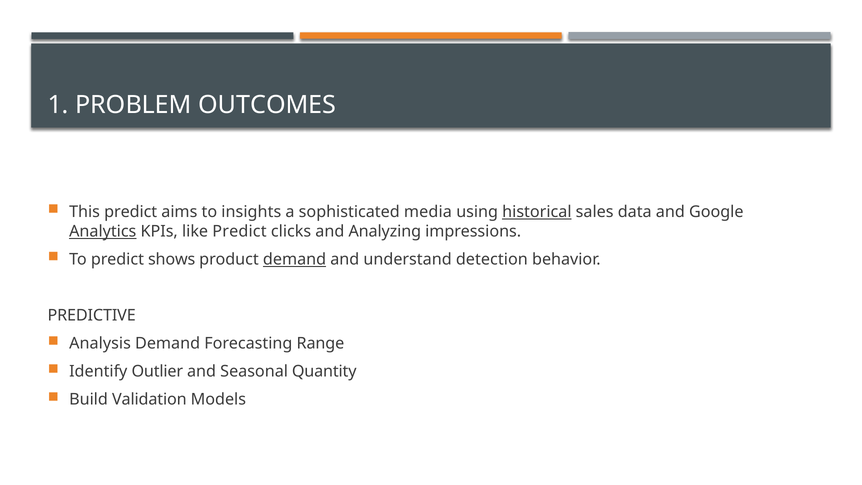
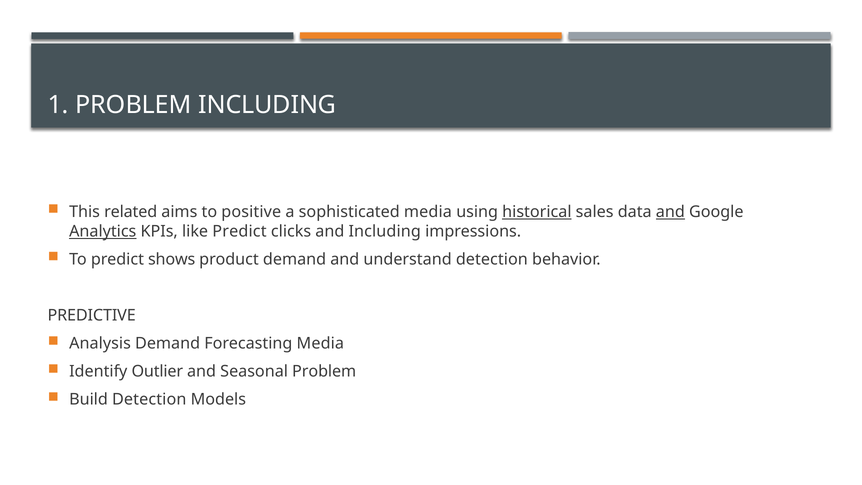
PROBLEM OUTCOMES: OUTCOMES -> INCLUDING
This predict: predict -> related
insights: insights -> positive
and at (670, 212) underline: none -> present
and Analyzing: Analyzing -> Including
demand at (295, 259) underline: present -> none
Forecasting Range: Range -> Media
Seasonal Quantity: Quantity -> Problem
Build Validation: Validation -> Detection
